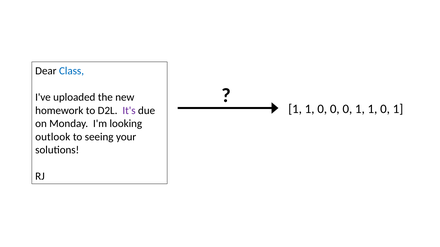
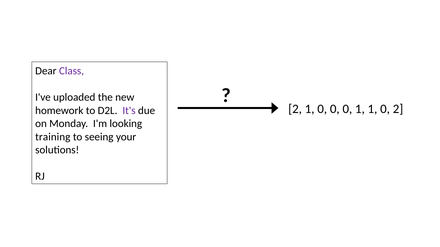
Class colour: blue -> purple
1 at (295, 109): 1 -> 2
1 0 1: 1 -> 2
outlook: outlook -> training
